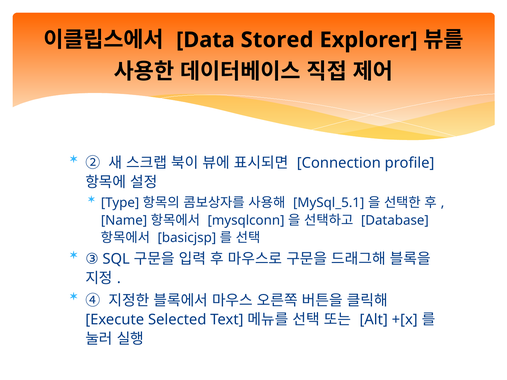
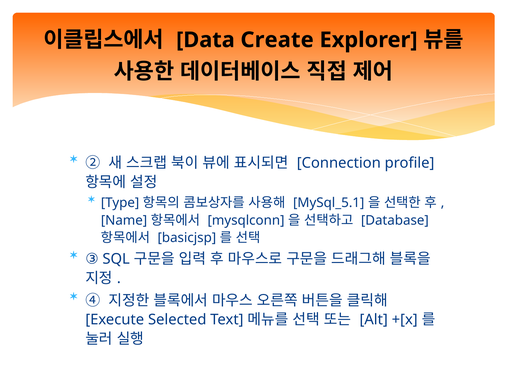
Stored: Stored -> Create
